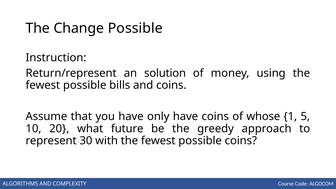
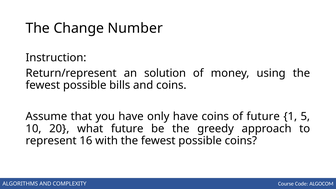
Change Possible: Possible -> Number
of whose: whose -> future
30: 30 -> 16
